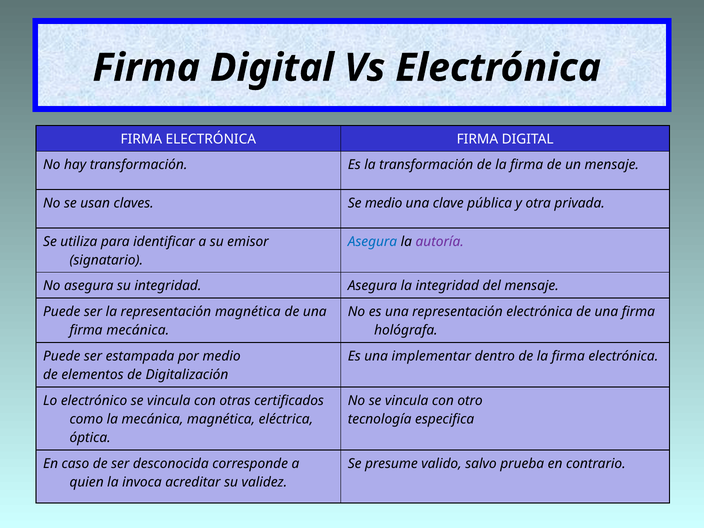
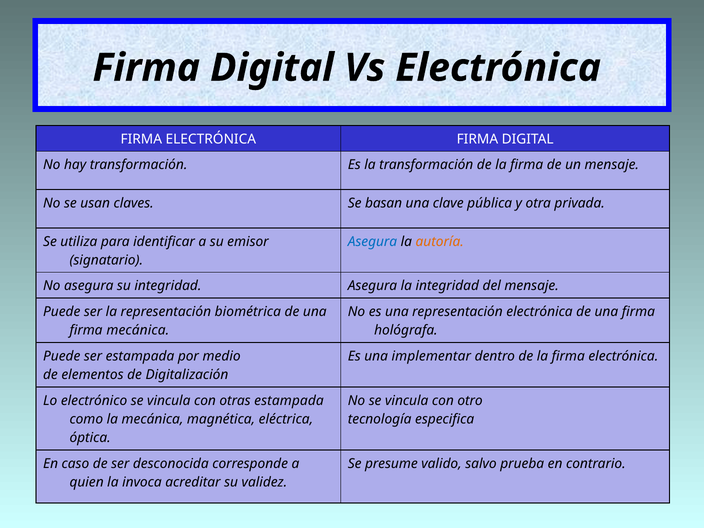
Se medio: medio -> basan
autoría colour: purple -> orange
representación magnética: magnética -> biométrica
otras certificados: certificados -> estampada
